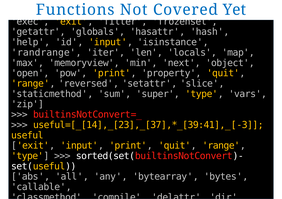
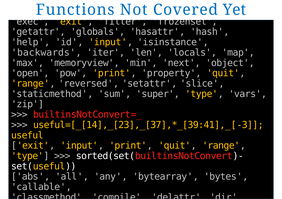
randrange: randrange -> backwards
